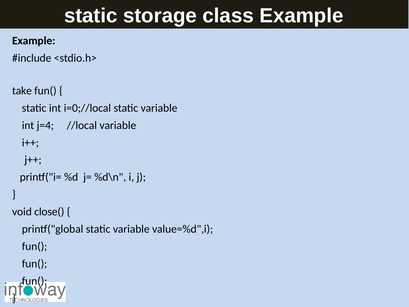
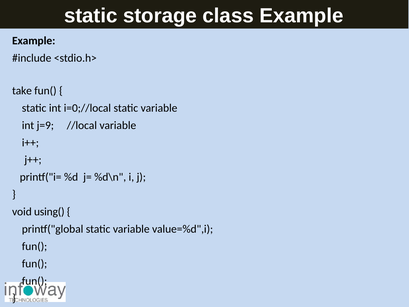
j=4: j=4 -> j=9
close(: close( -> using(
